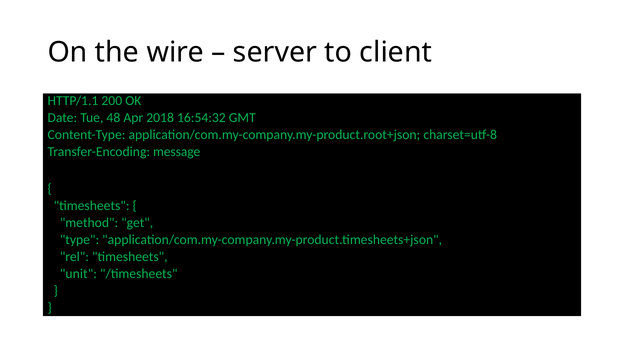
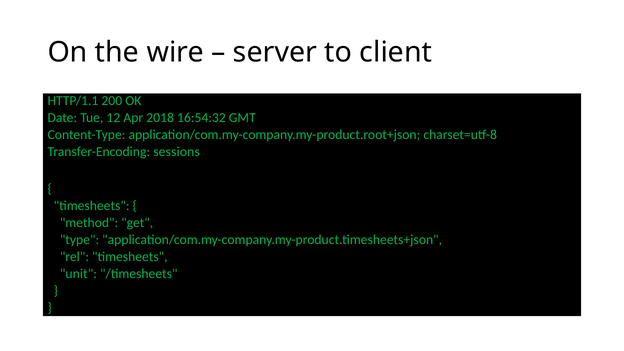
48: 48 -> 12
message: message -> sessions
